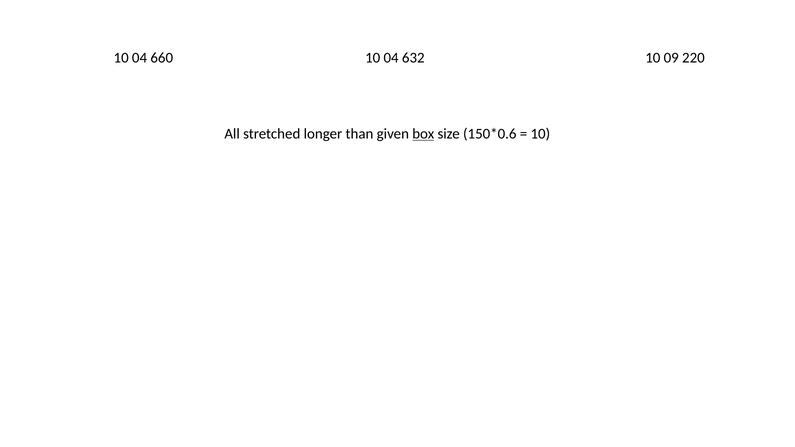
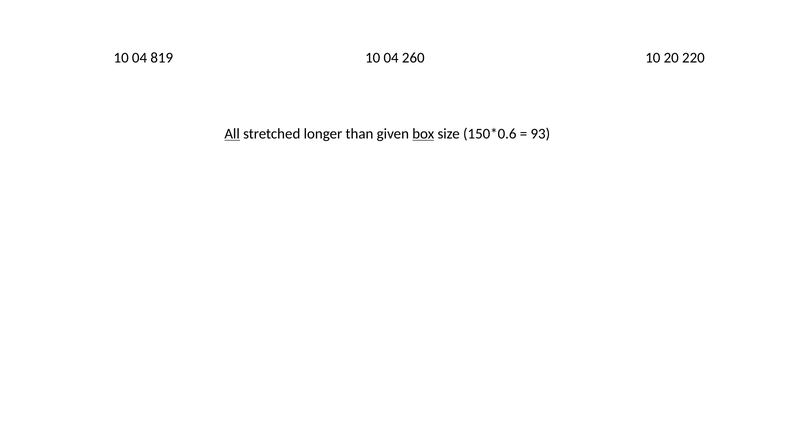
660: 660 -> 819
632: 632 -> 260
09: 09 -> 20
All underline: none -> present
10 at (540, 134): 10 -> 93
